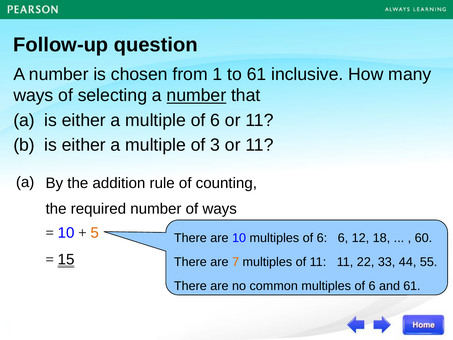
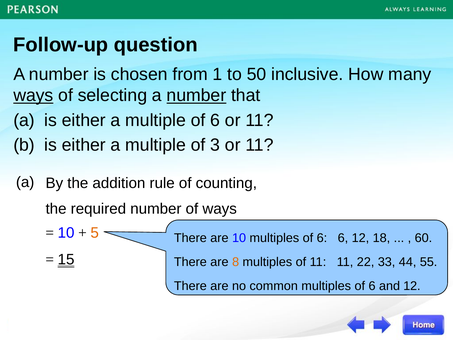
to 61: 61 -> 50
ways at (33, 95) underline: none -> present
7: 7 -> 8
and 61: 61 -> 12
